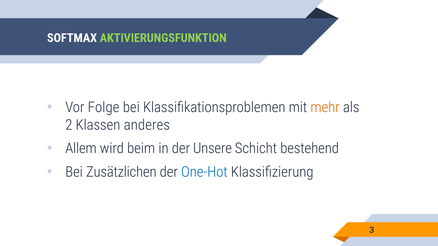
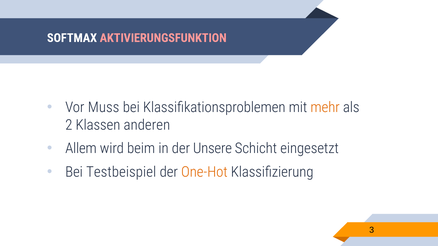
AKTIVIERUNGSFUNKTION colour: light green -> pink
Folge: Folge -> Muss
anderes: anderes -> anderen
bestehend: bestehend -> eingesetzt
Zusätzlichen: Zusätzlichen -> Testbeispiel
One-Hot colour: blue -> orange
